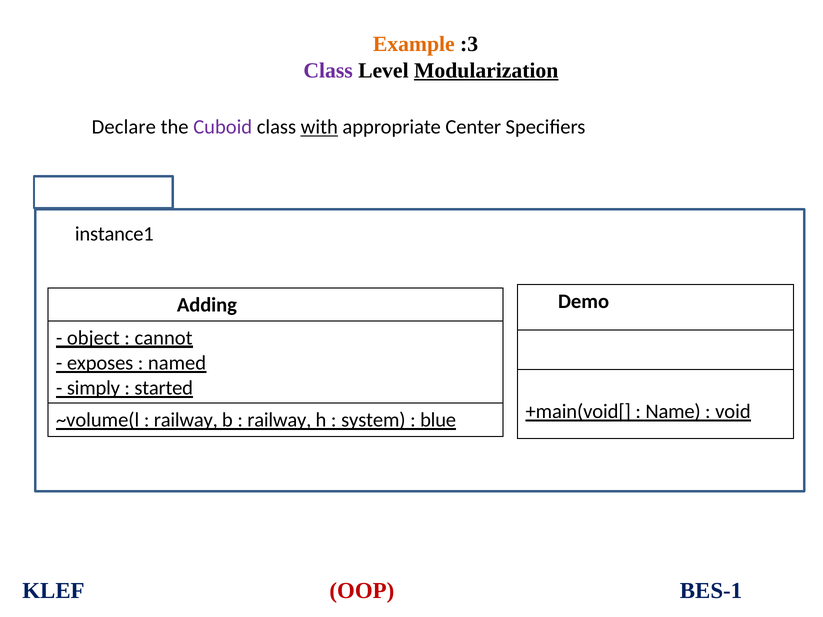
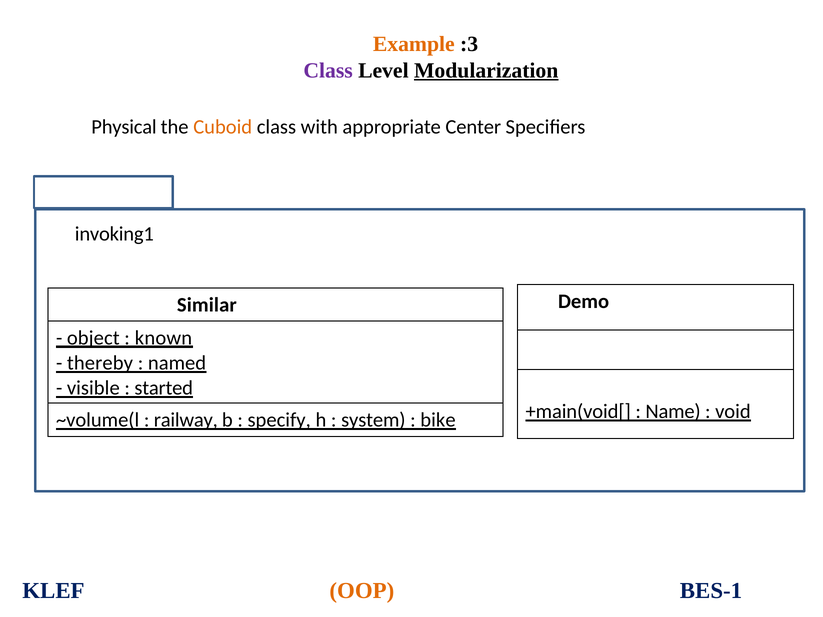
Declare: Declare -> Physical
Cuboid colour: purple -> orange
with underline: present -> none
instance1: instance1 -> invoking1
Adding: Adding -> Similar
cannot: cannot -> known
exposes: exposes -> thereby
simply: simply -> visible
railway at (279, 420): railway -> specify
blue: blue -> bike
OOP colour: red -> orange
